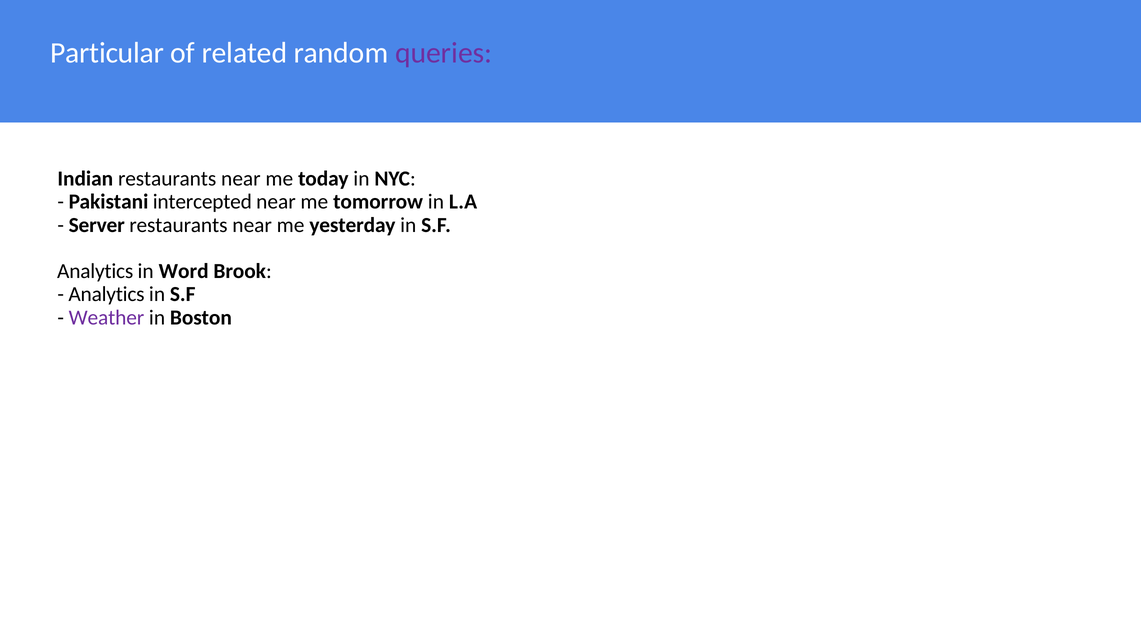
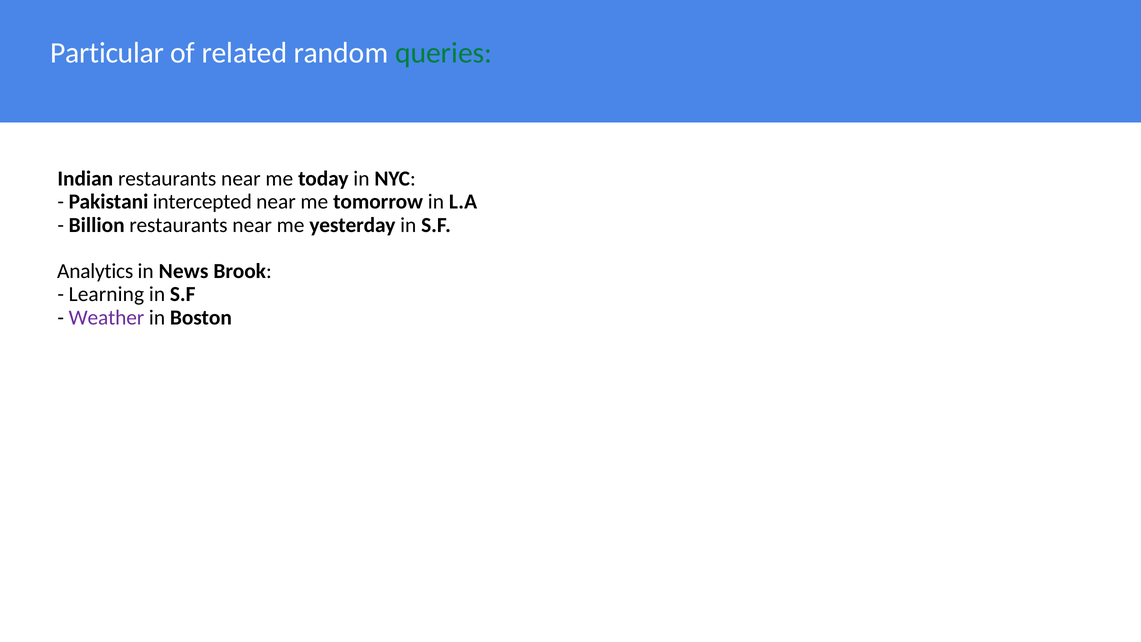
queries colour: purple -> green
Server: Server -> Billion
Word: Word -> News
Analytics at (107, 294): Analytics -> Learning
